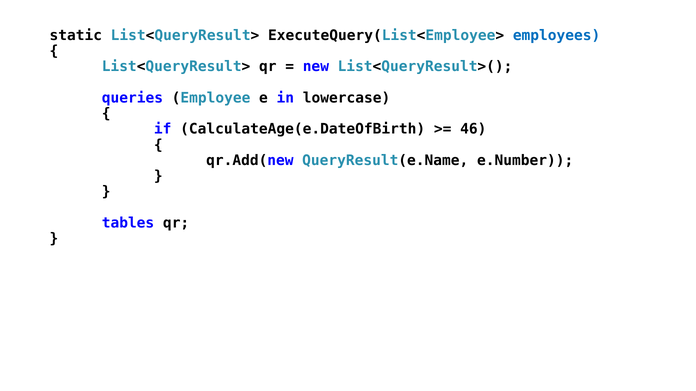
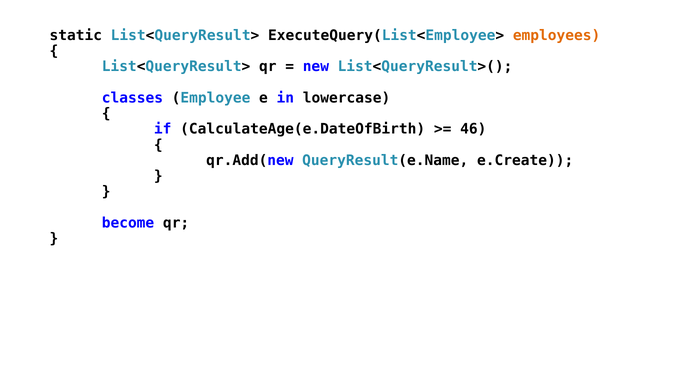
employees colour: blue -> orange
queries: queries -> classes
e.Number: e.Number -> e.Create
tables: tables -> become
